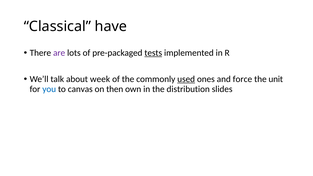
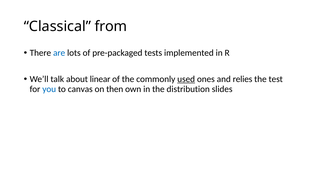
have: have -> from
are colour: purple -> blue
tests underline: present -> none
week: week -> linear
force: force -> relies
unit: unit -> test
